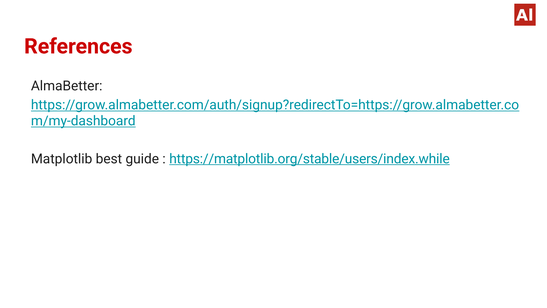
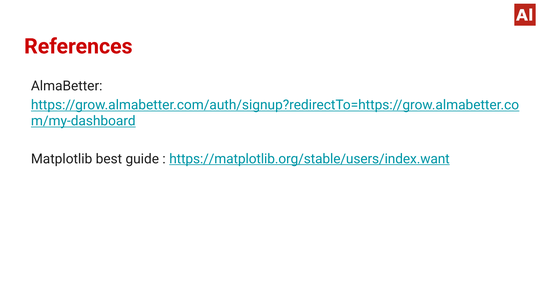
https://matplotlib.org/stable/users/index.while: https://matplotlib.org/stable/users/index.while -> https://matplotlib.org/stable/users/index.want
